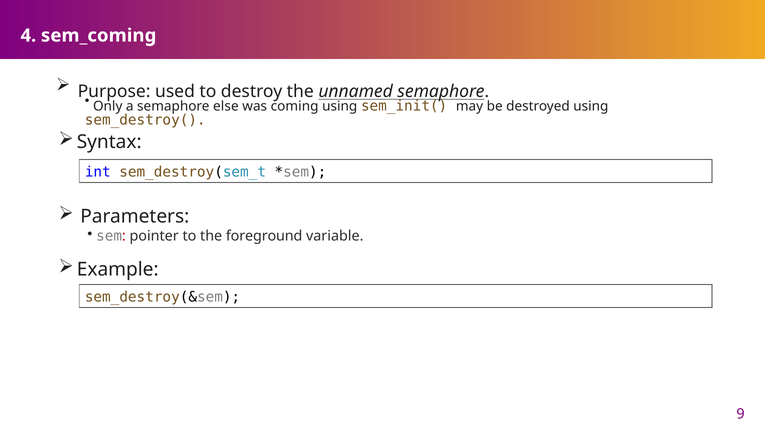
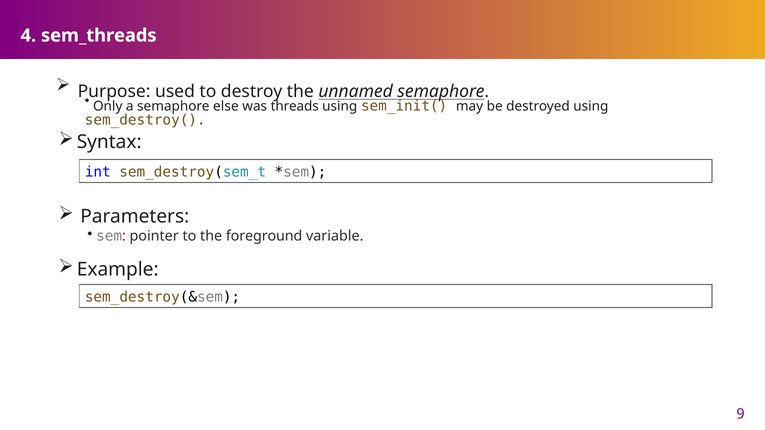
sem_coming: sem_coming -> sem_threads
coming: coming -> threads
